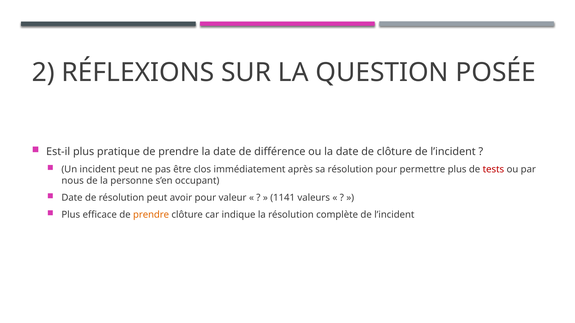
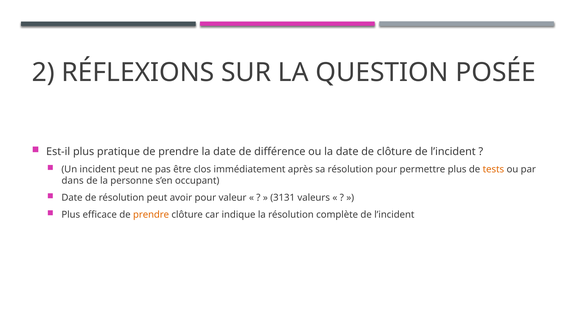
tests colour: red -> orange
nous: nous -> dans
1141: 1141 -> 3131
